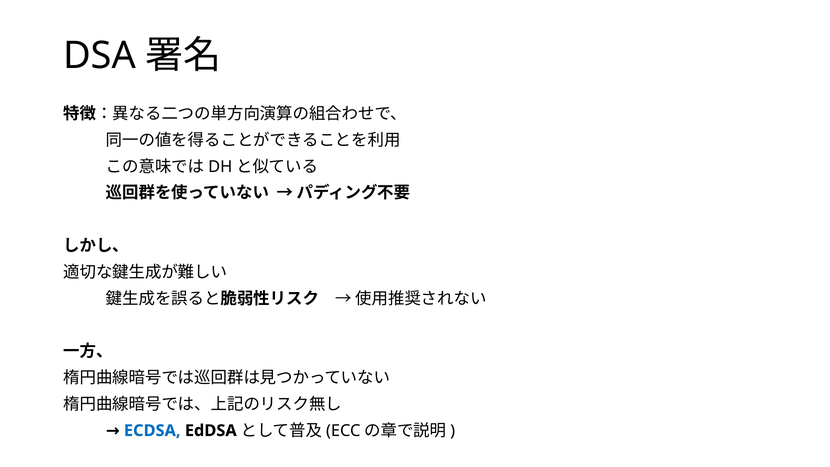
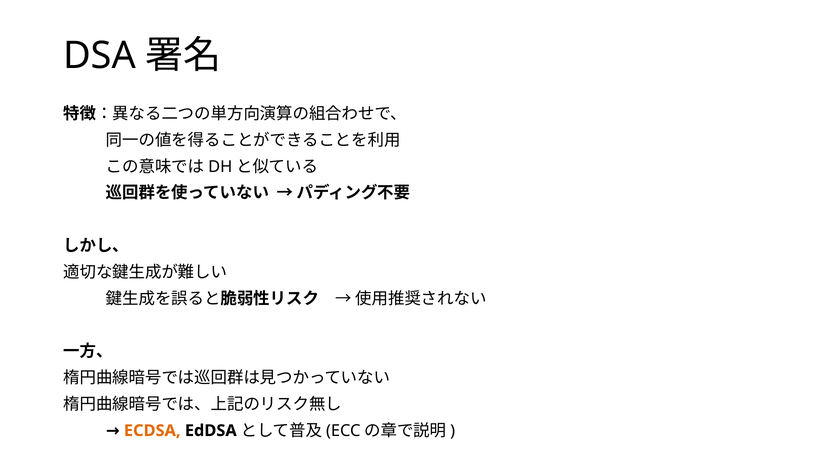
ECDSA colour: blue -> orange
